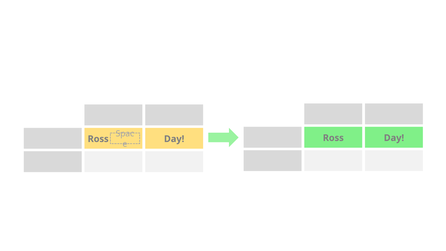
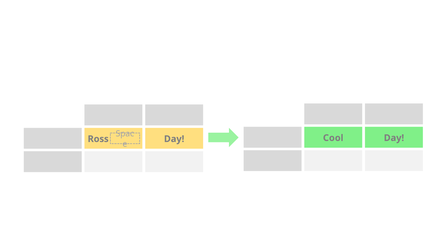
Ross at (333, 138): Ross -> Cool
